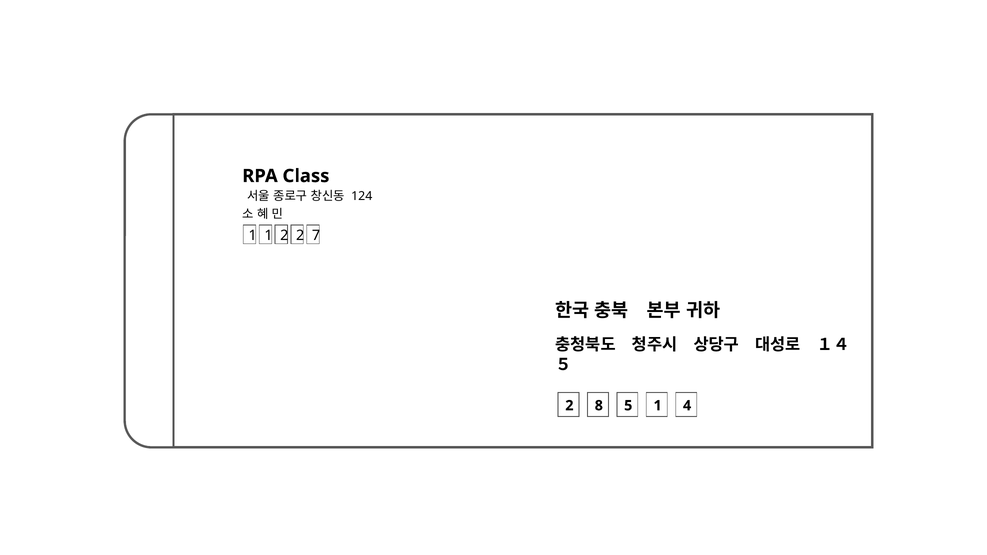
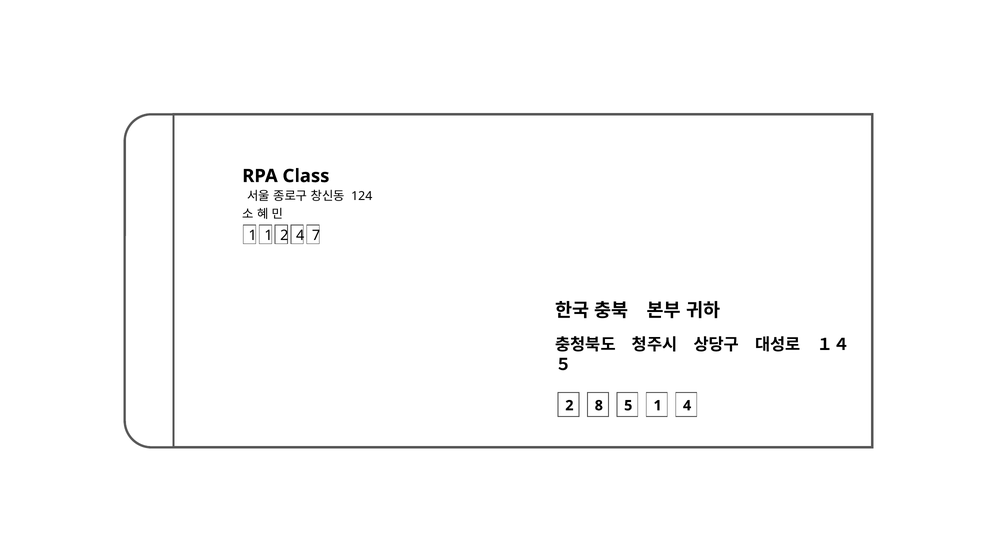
2 2: 2 -> 4
